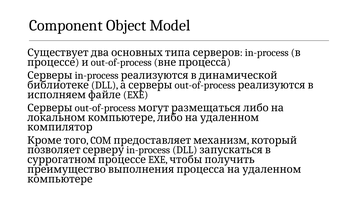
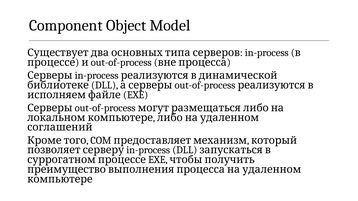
компилятор: компилятор -> соглашений
